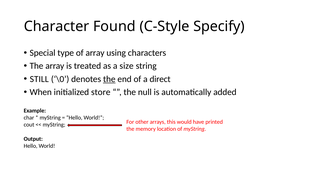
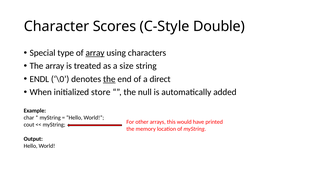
Found: Found -> Scores
Specify: Specify -> Double
array at (95, 53) underline: none -> present
STILL: STILL -> ENDL
